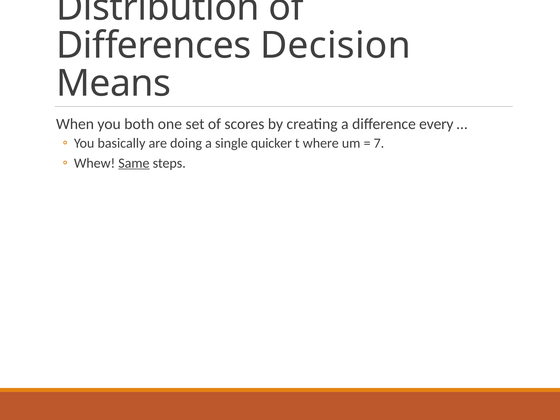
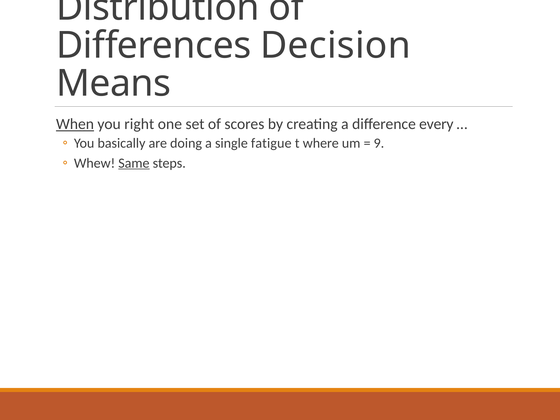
When underline: none -> present
both: both -> right
quicker: quicker -> fatigue
7: 7 -> 9
